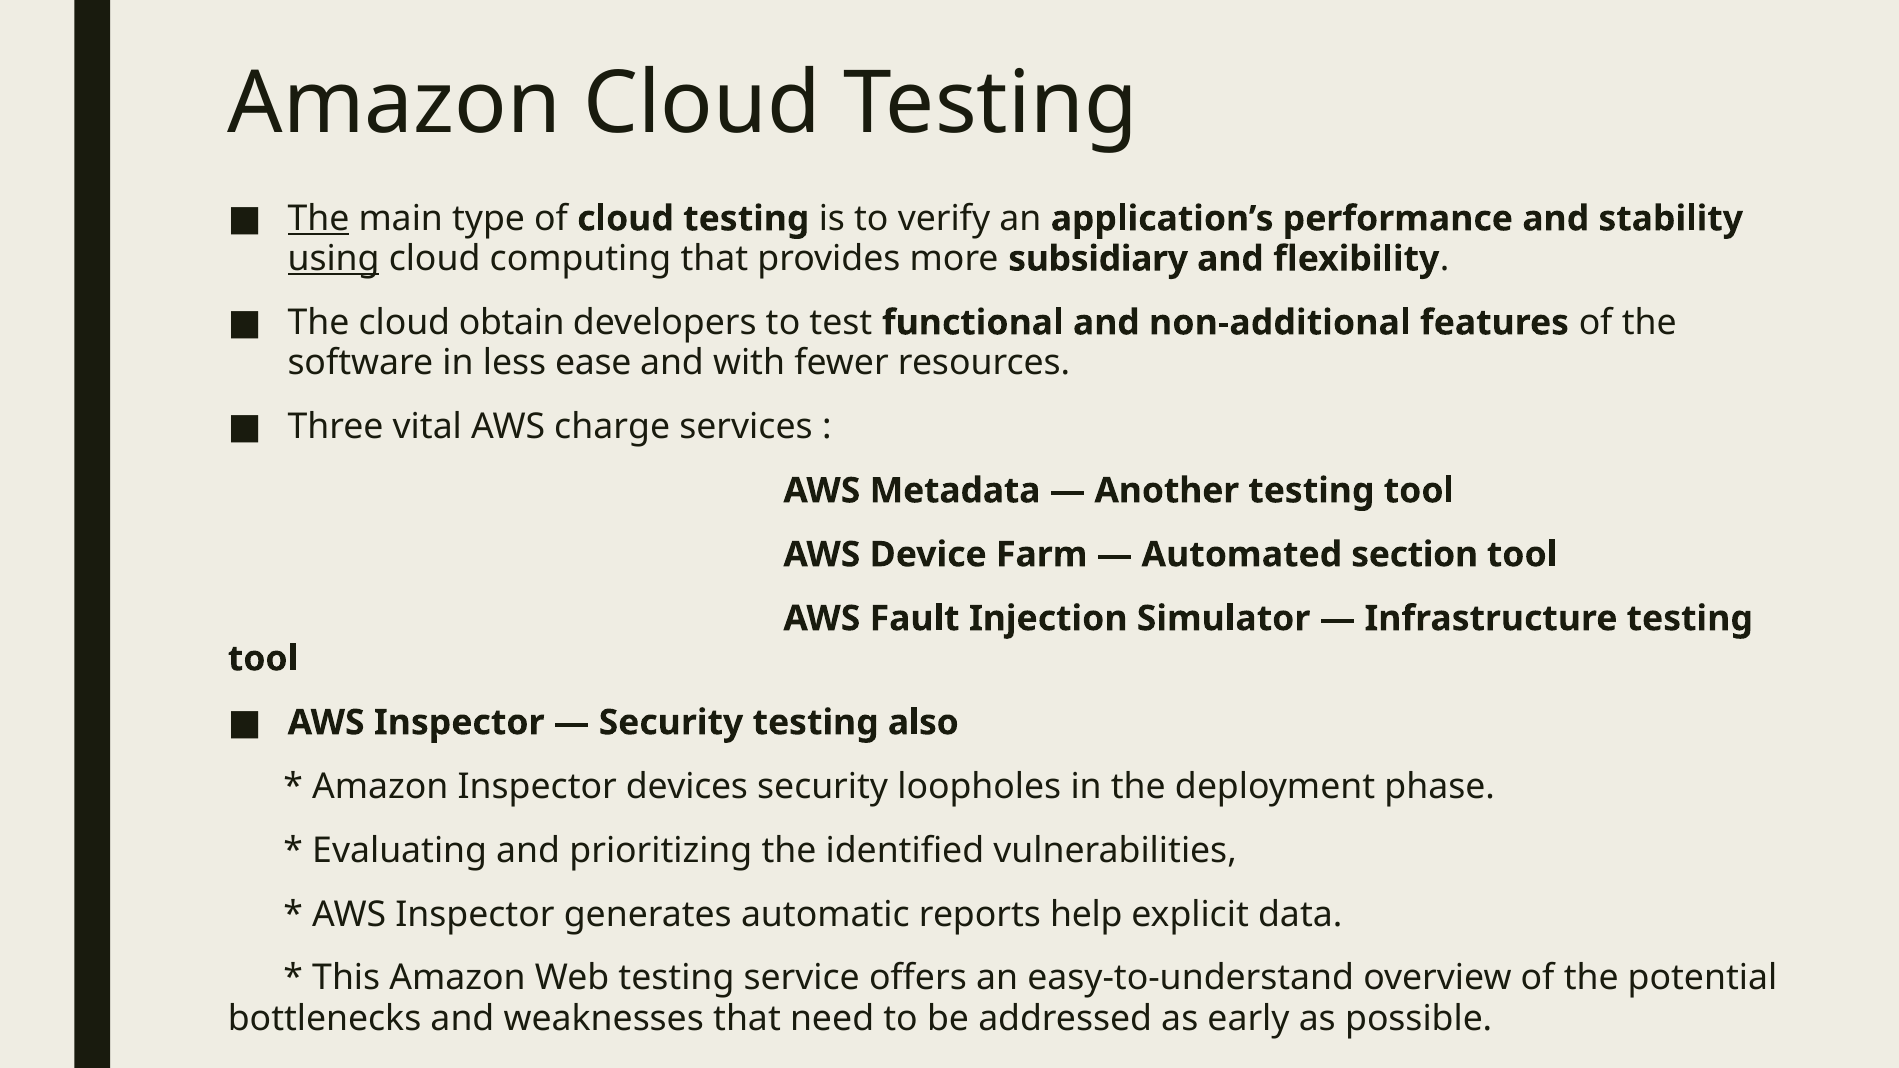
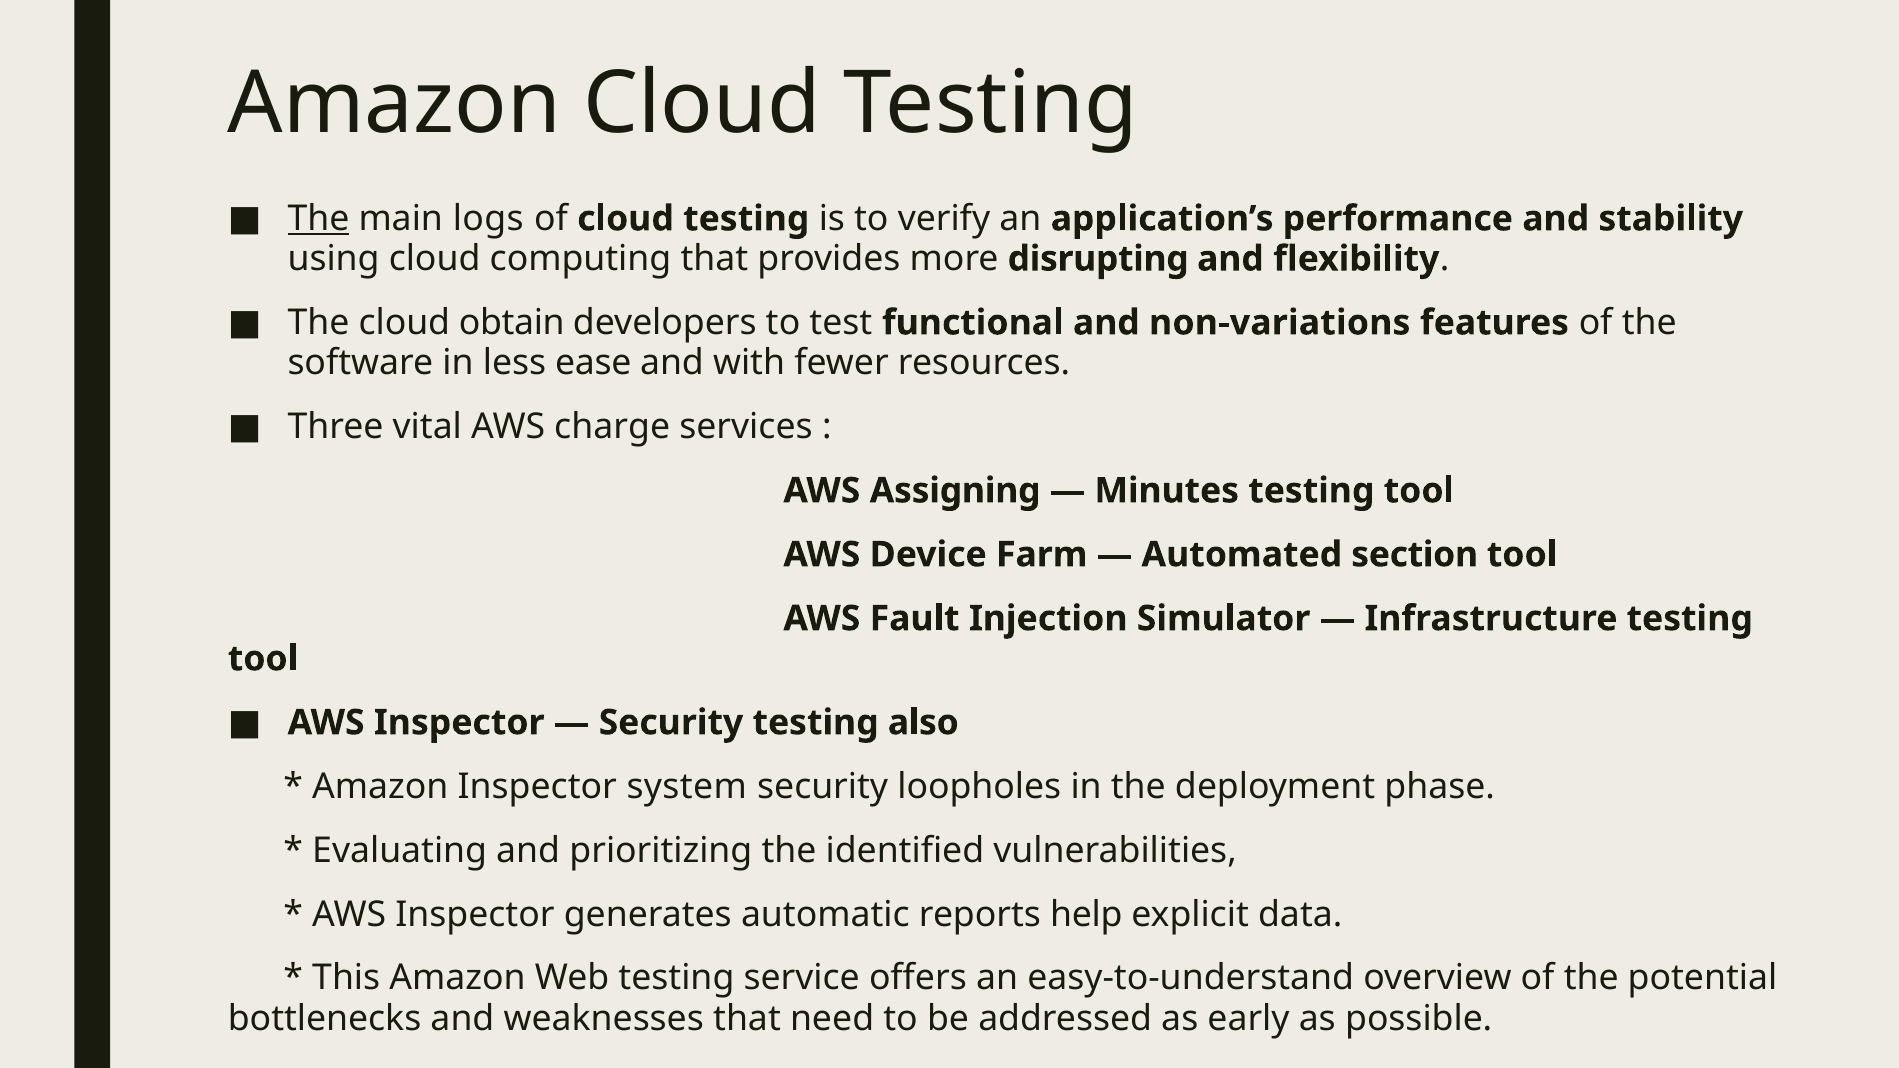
type: type -> logs
using underline: present -> none
subsidiary: subsidiary -> disrupting
non-additional: non-additional -> non-variations
Metadata: Metadata -> Assigning
Another: Another -> Minutes
devices: devices -> system
